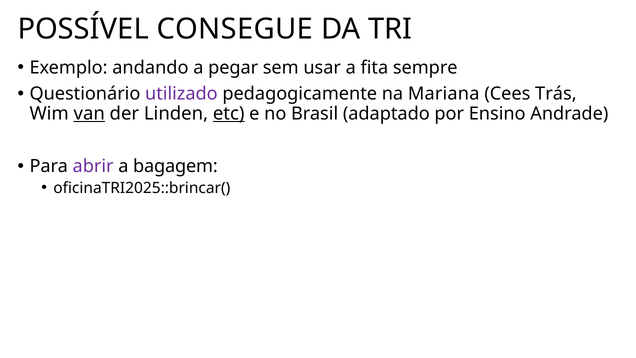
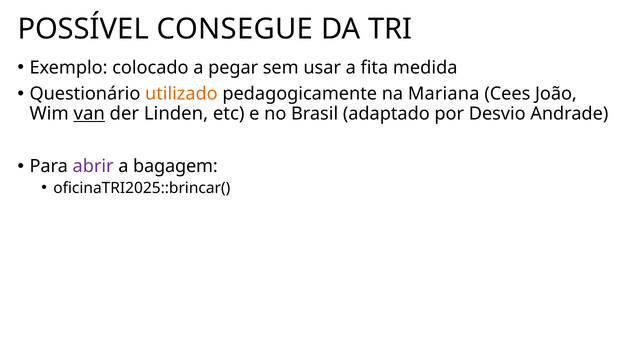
andando: andando -> colocado
sempre: sempre -> medida
utilizado colour: purple -> orange
Trás: Trás -> João
etc underline: present -> none
Ensino: Ensino -> Desvio
